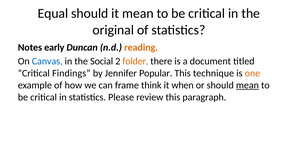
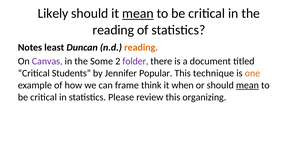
Equal: Equal -> Likely
mean at (138, 13) underline: none -> present
original at (113, 30): original -> reading
early: early -> least
Canvas colour: blue -> purple
Social: Social -> Some
folder colour: orange -> purple
Findings: Findings -> Students
paragraph: paragraph -> organizing
